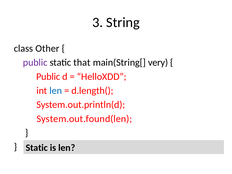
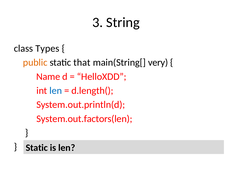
Other: Other -> Types
public at (35, 63) colour: purple -> orange
Public at (48, 77): Public -> Name
System.out.found(len: System.out.found(len -> System.out.factors(len
